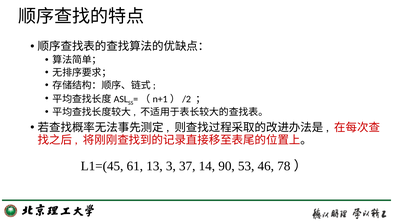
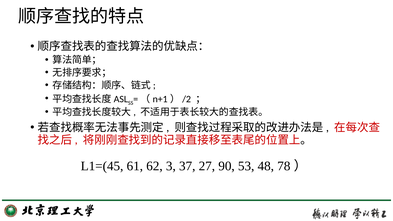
13: 13 -> 62
14: 14 -> 27
46: 46 -> 48
